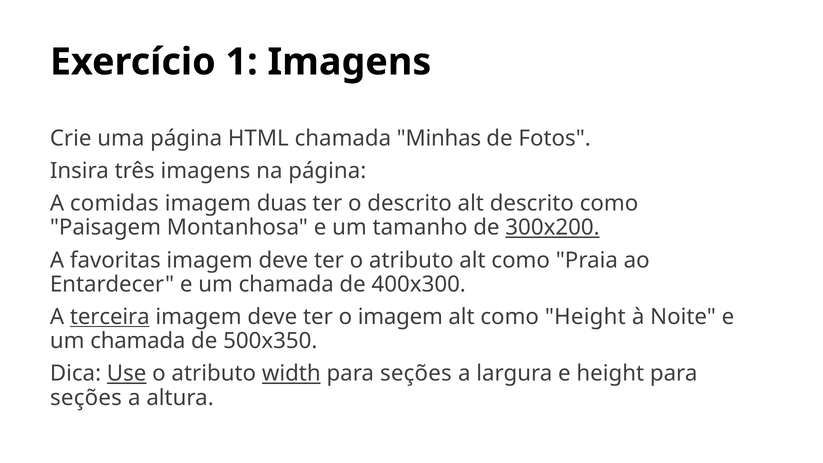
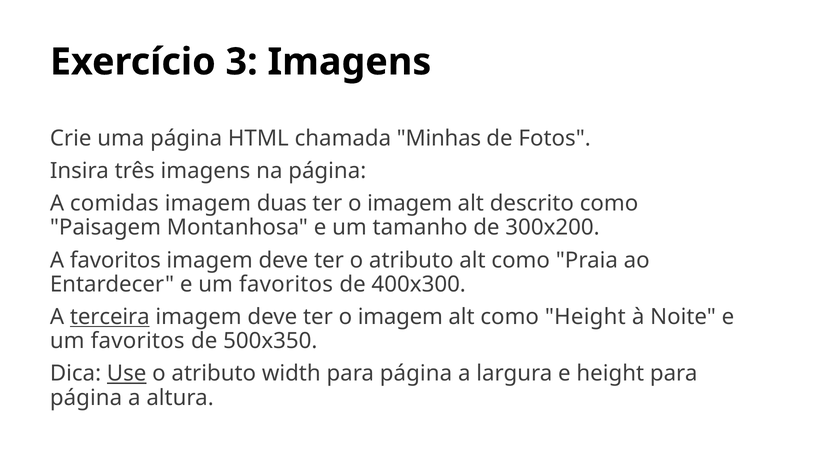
1: 1 -> 3
descrito at (410, 203): descrito -> imagem
300x200 underline: present -> none
A favoritas: favoritas -> favoritos
Entardecer e um chamada: chamada -> favoritos
chamada at (138, 341): chamada -> favoritos
width underline: present -> none
seções at (416, 374): seções -> página
seções at (86, 398): seções -> página
